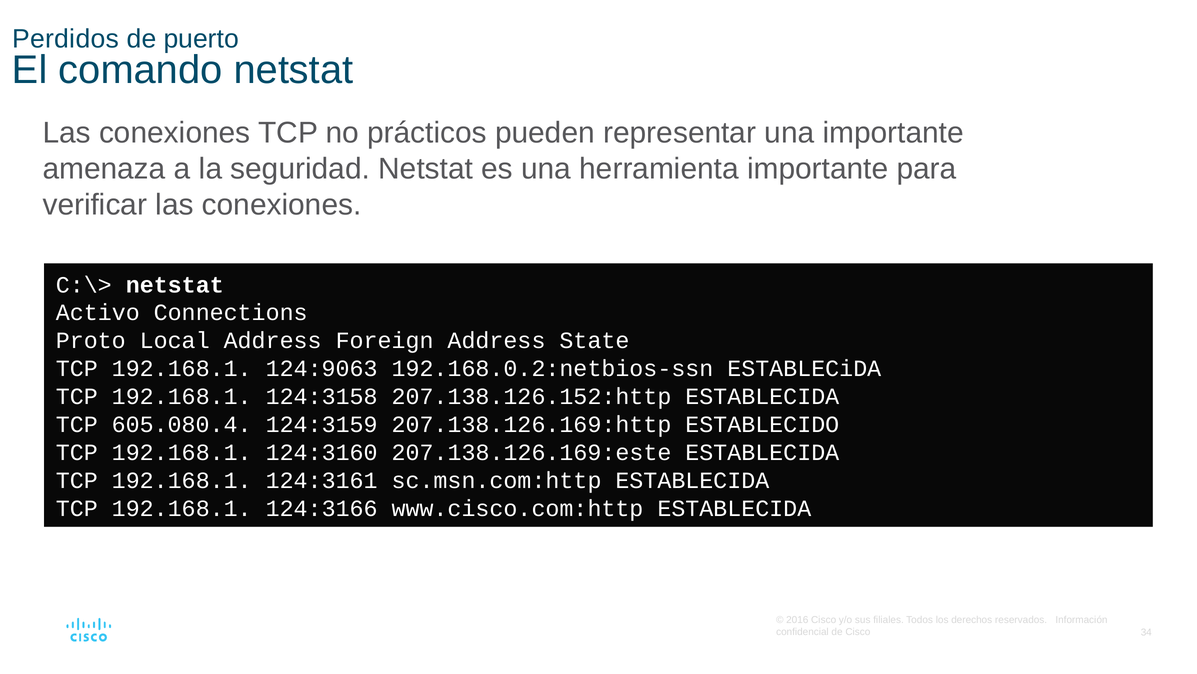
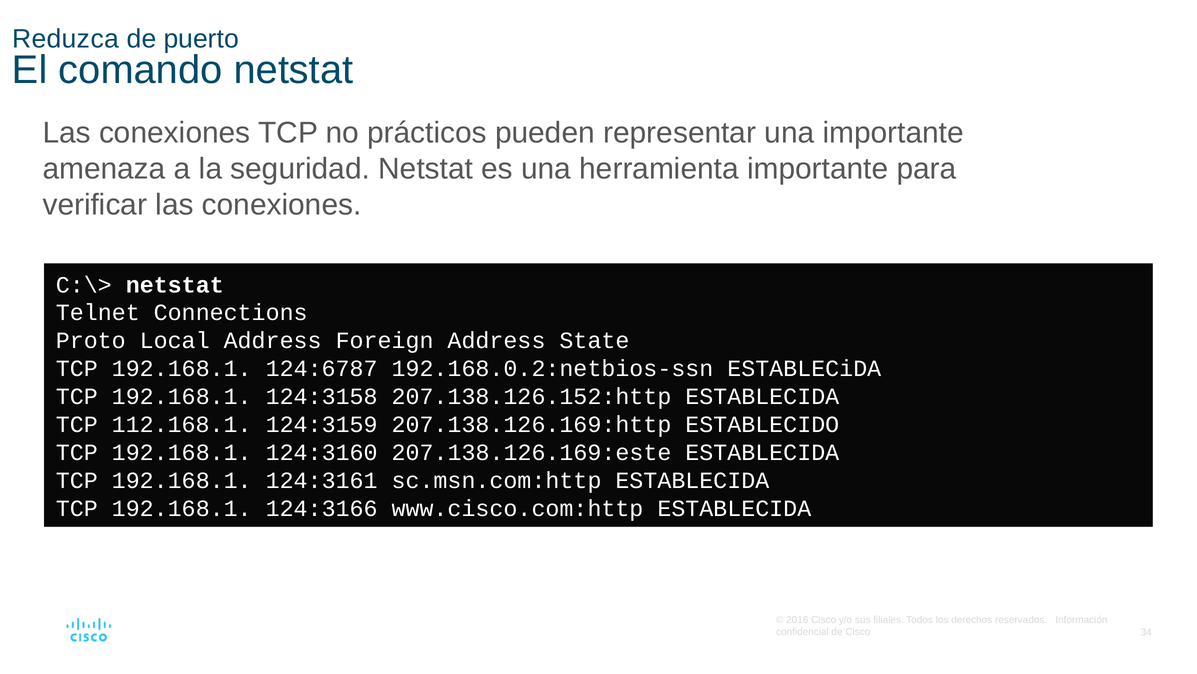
Perdidos: Perdidos -> Reduzca
Activo: Activo -> Telnet
124:9063: 124:9063 -> 124:6787
605.080.4: 605.080.4 -> 112.168.1
